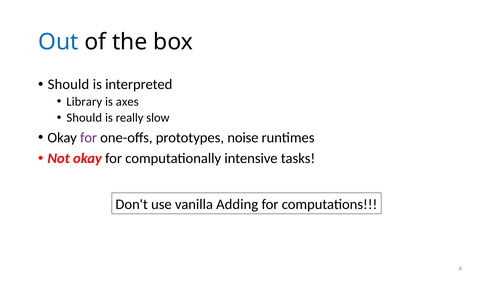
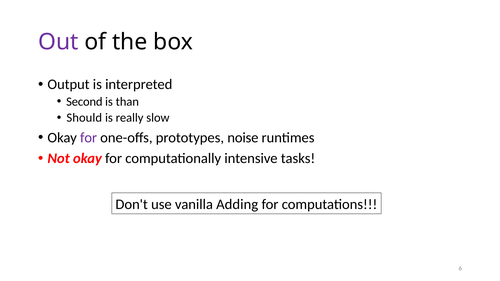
Out colour: blue -> purple
Should at (68, 85): Should -> Output
Library: Library -> Second
axes: axes -> than
